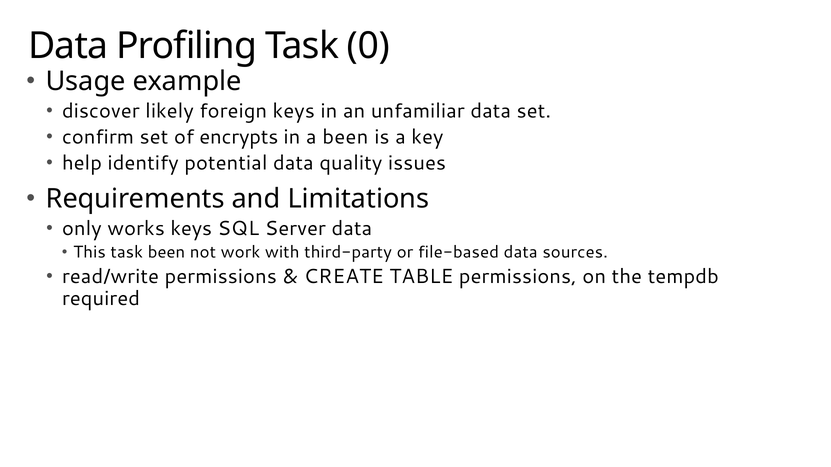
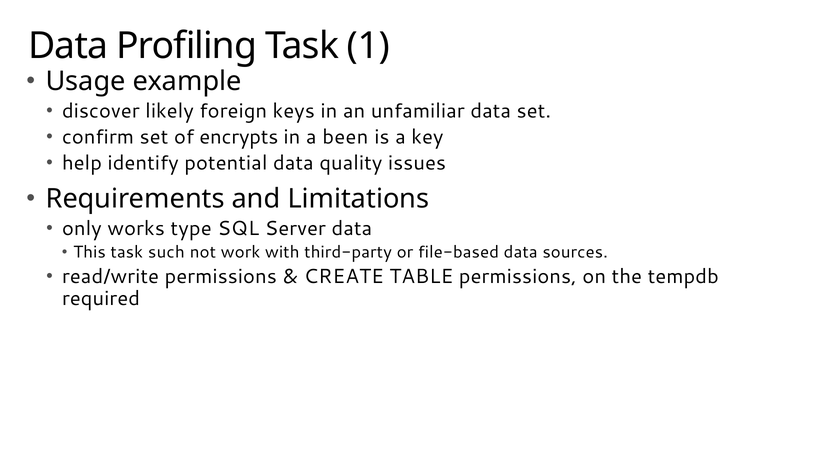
0: 0 -> 1
works keys: keys -> type
task been: been -> such
